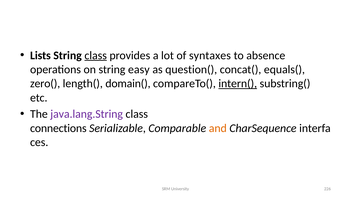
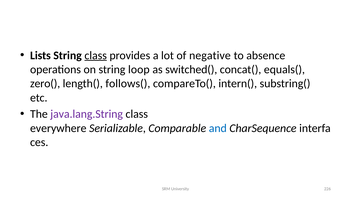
syntaxes: syntaxes -> negative
easy: easy -> loop
question(: question( -> switched(
domain(: domain( -> follows(
intern( underline: present -> none
connections: connections -> everywhere
and colour: orange -> blue
